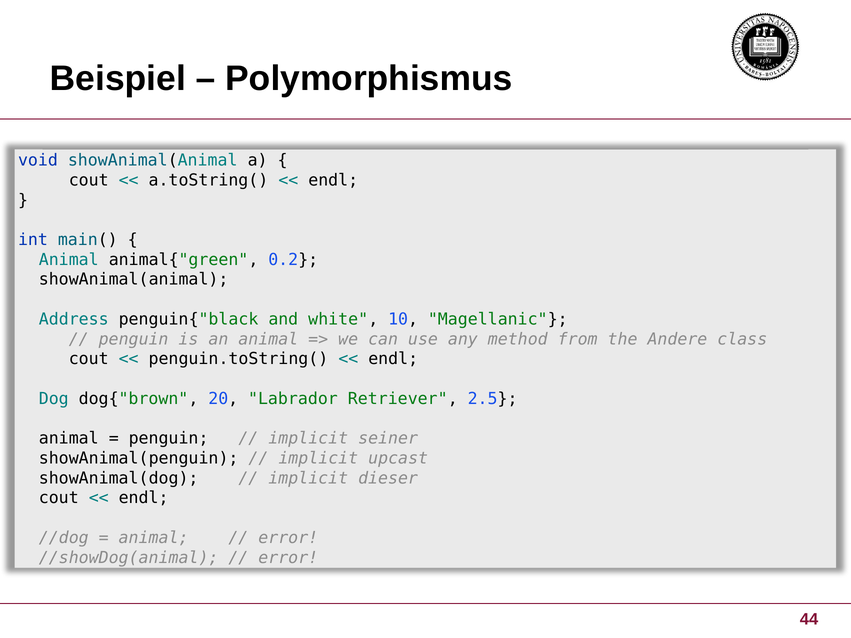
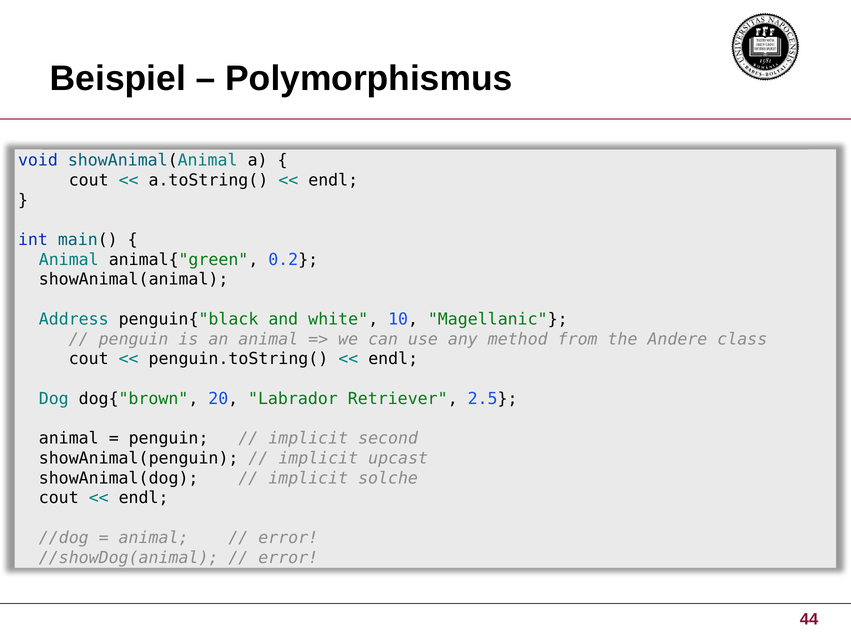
seiner: seiner -> second
dieser: dieser -> solche
